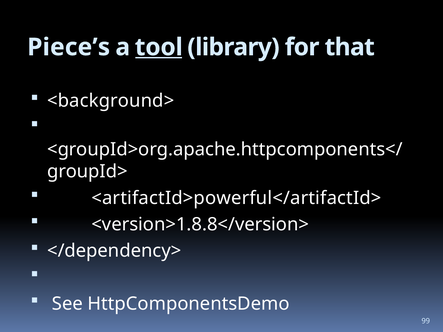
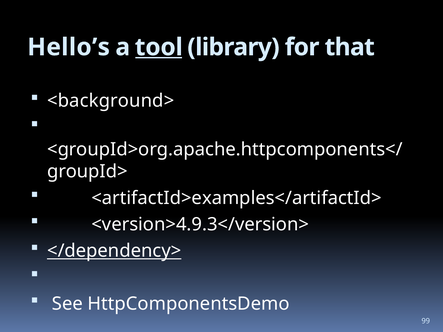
Piece’s: Piece’s -> Hello’s
<artifactId>powerful</artifactId>: <artifactId>powerful</artifactId> -> <artifactId>examples</artifactId>
<version>1.8.8</version>: <version>1.8.8</version> -> <version>4.9.3</version>
</dependency> underline: none -> present
